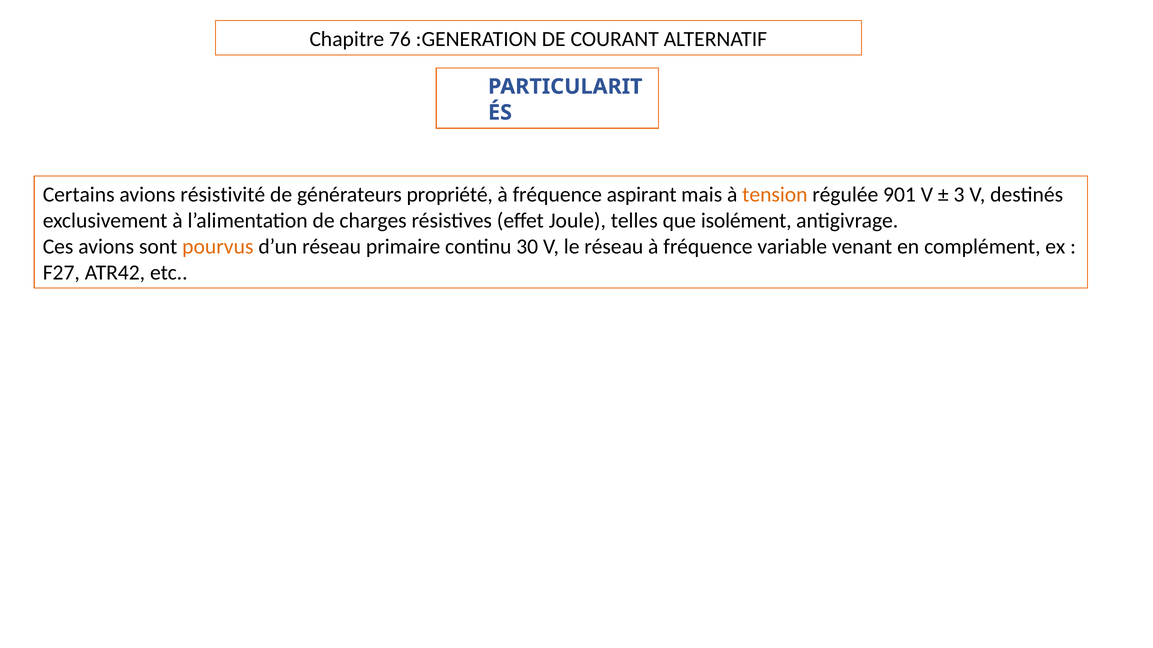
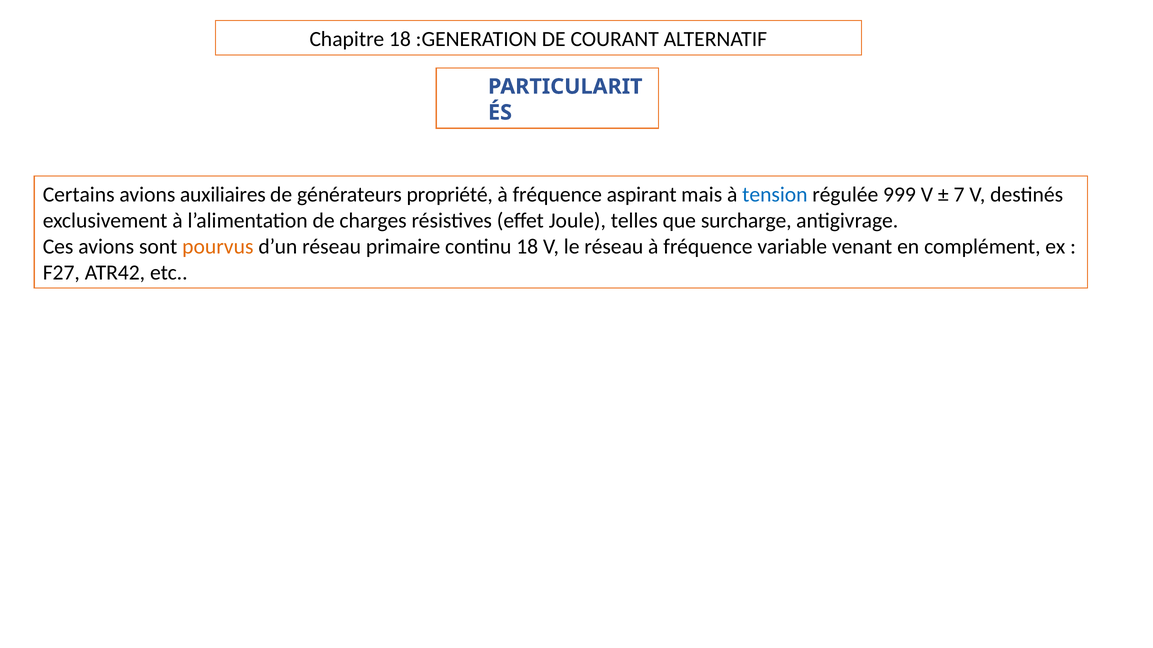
Chapitre 76: 76 -> 18
résistivité: résistivité -> auxiliaires
tension colour: orange -> blue
901: 901 -> 999
3: 3 -> 7
isolément: isolément -> surcharge
continu 30: 30 -> 18
